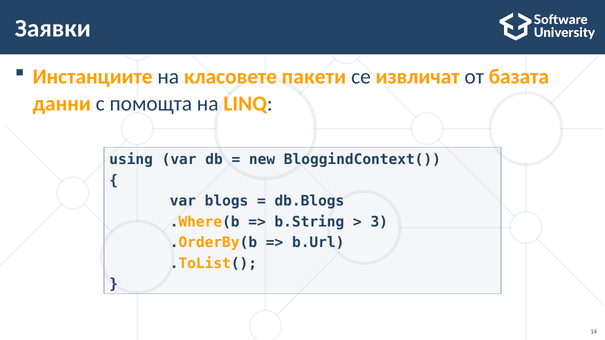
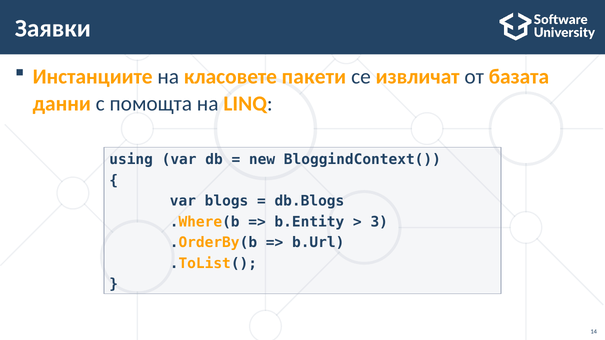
b.String: b.String -> b.Entity
